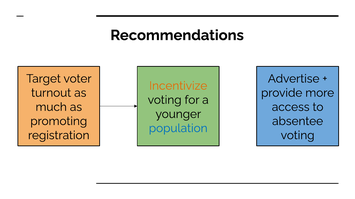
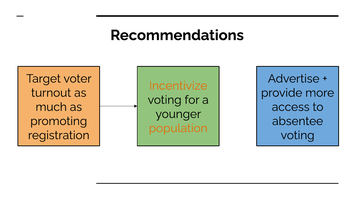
population colour: blue -> orange
